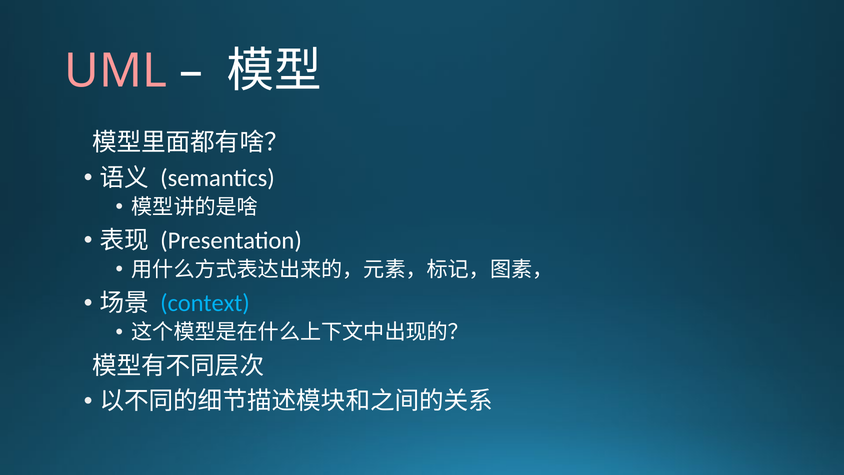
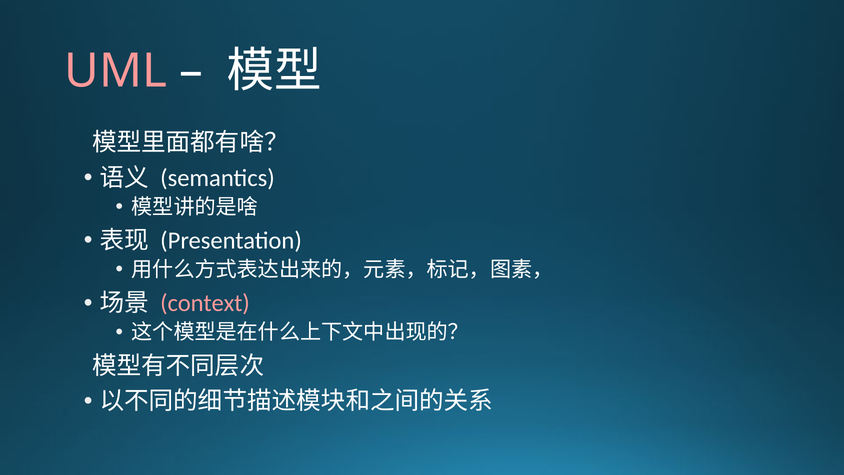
context colour: light blue -> pink
